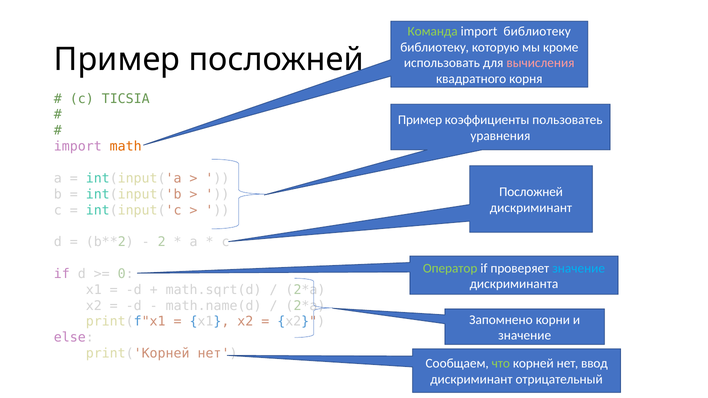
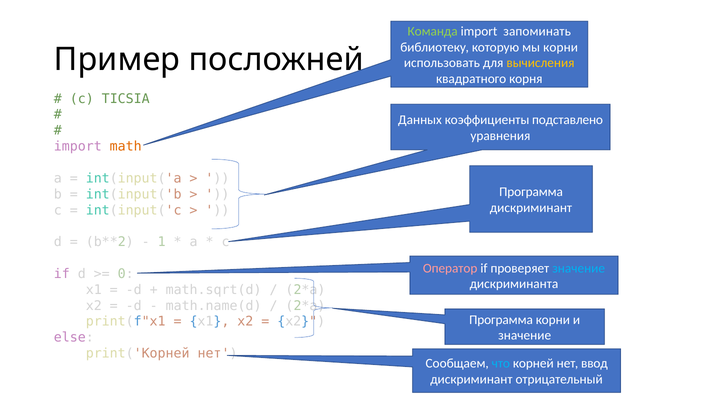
import библиотеку: библиотеку -> запоминать
мы кроме: кроме -> корни
вычисления colour: pink -> yellow
Пример at (420, 120): Пример -> Данных
пользоватеь: пользоватеь -> подставлено
Посложней at (531, 192): Посложней -> Программа
2: 2 -> 1
Оператор colour: light green -> pink
Запомнено at (501, 320): Запомнено -> Программа
что colour: light green -> light blue
